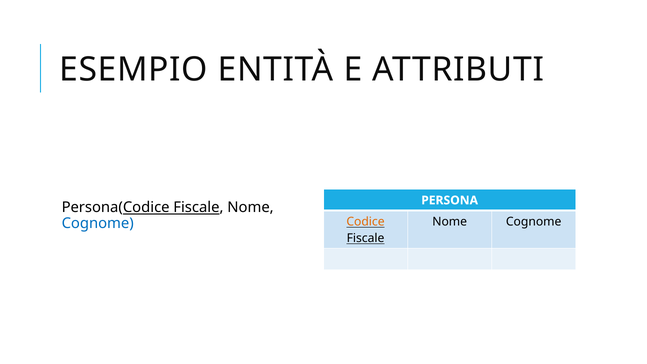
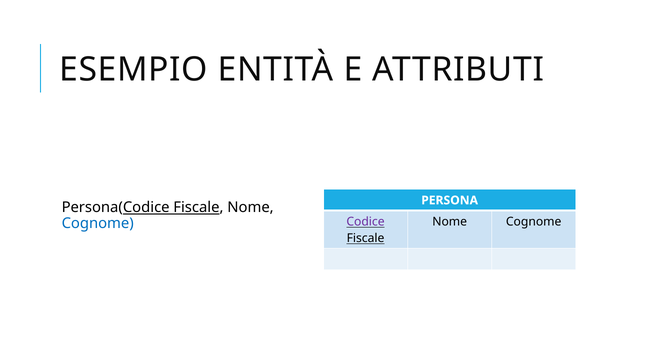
Codice colour: orange -> purple
